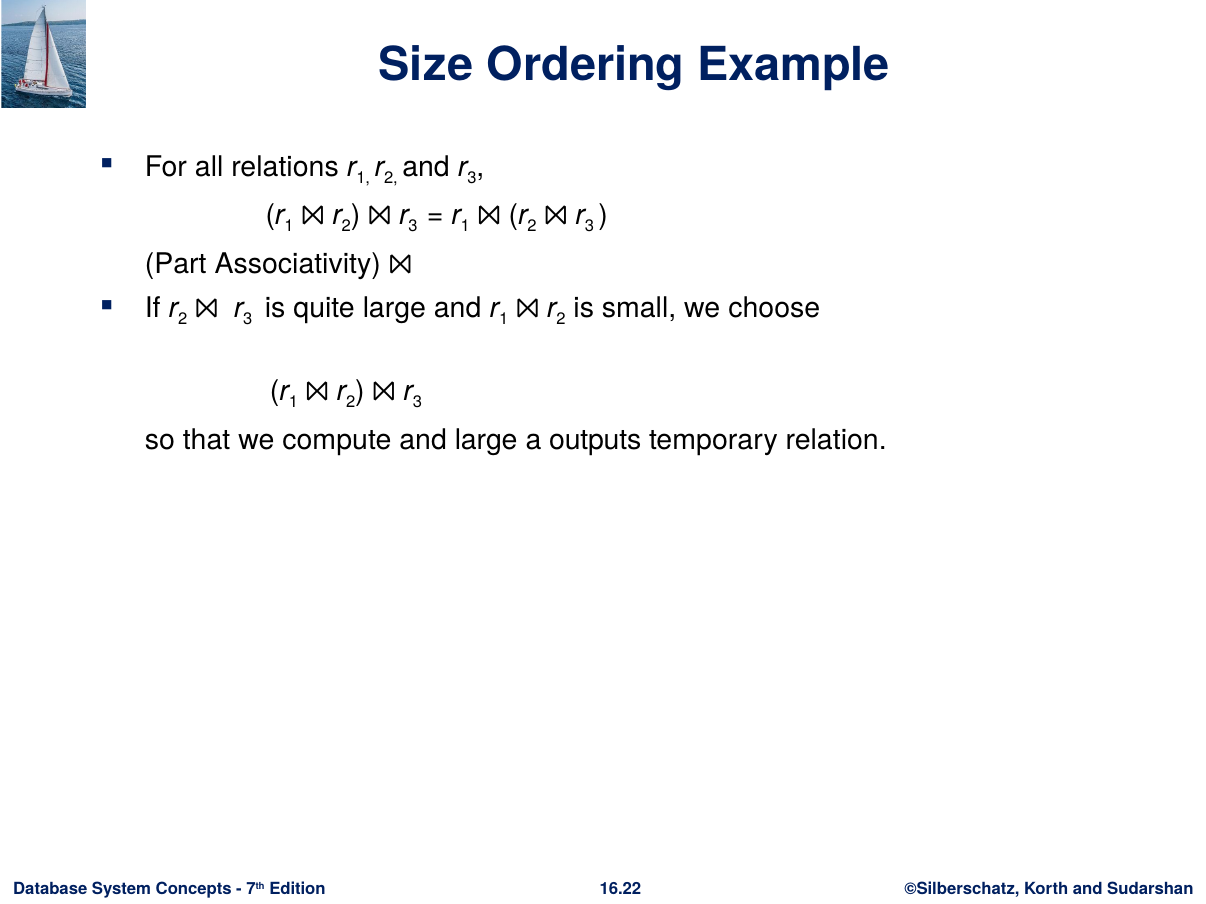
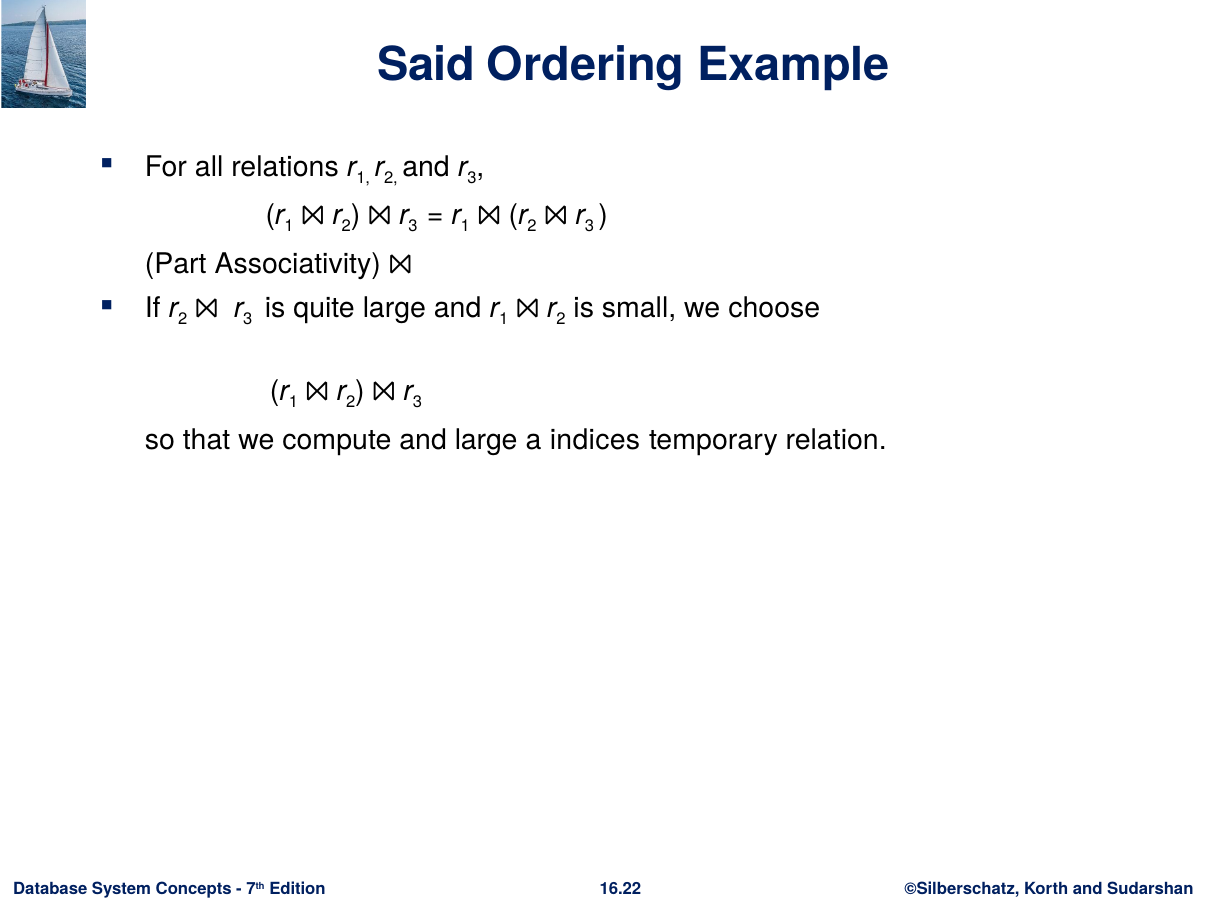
Size: Size -> Said
outputs: outputs -> indices
